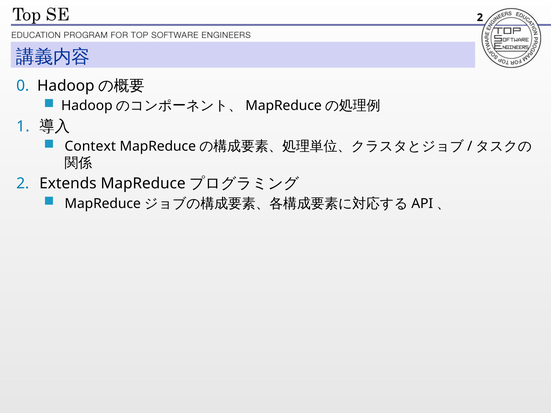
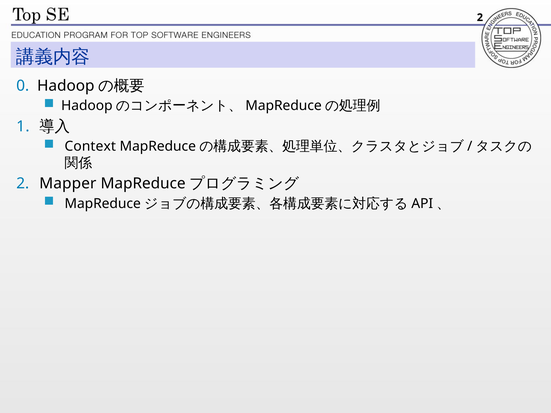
Extends: Extends -> Mapper
